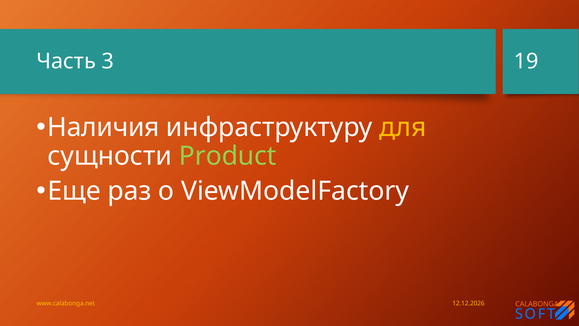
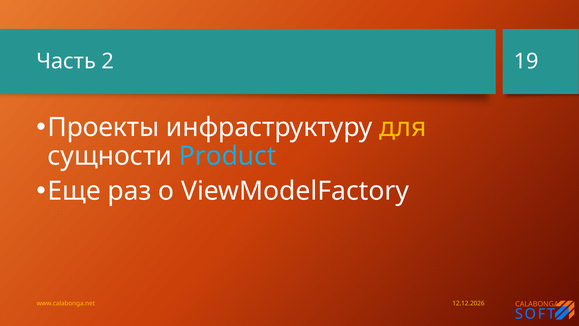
3: 3 -> 2
Наличия: Наличия -> Проекты
Product colour: light green -> light blue
